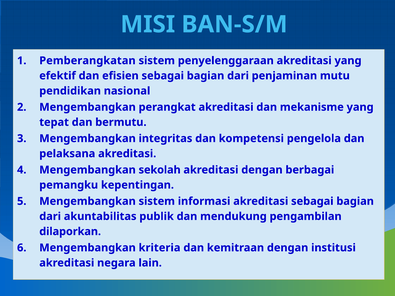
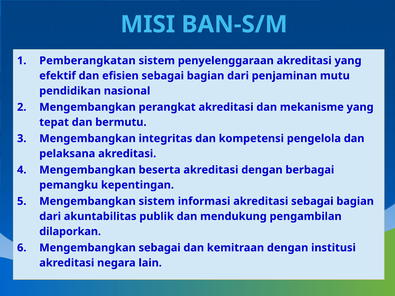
sekolah: sekolah -> beserta
Mengembangkan kriteria: kriteria -> sebagai
